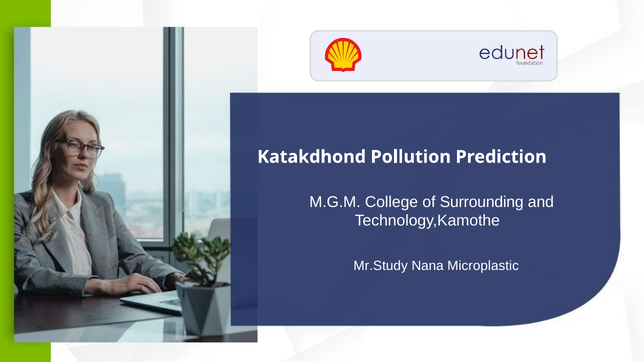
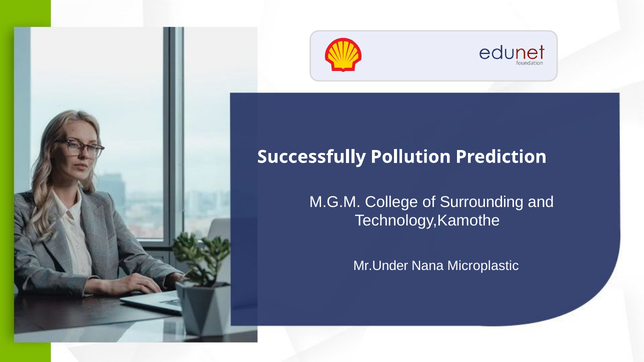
Katakdhond: Katakdhond -> Successfully
Mr.Study: Mr.Study -> Mr.Under
